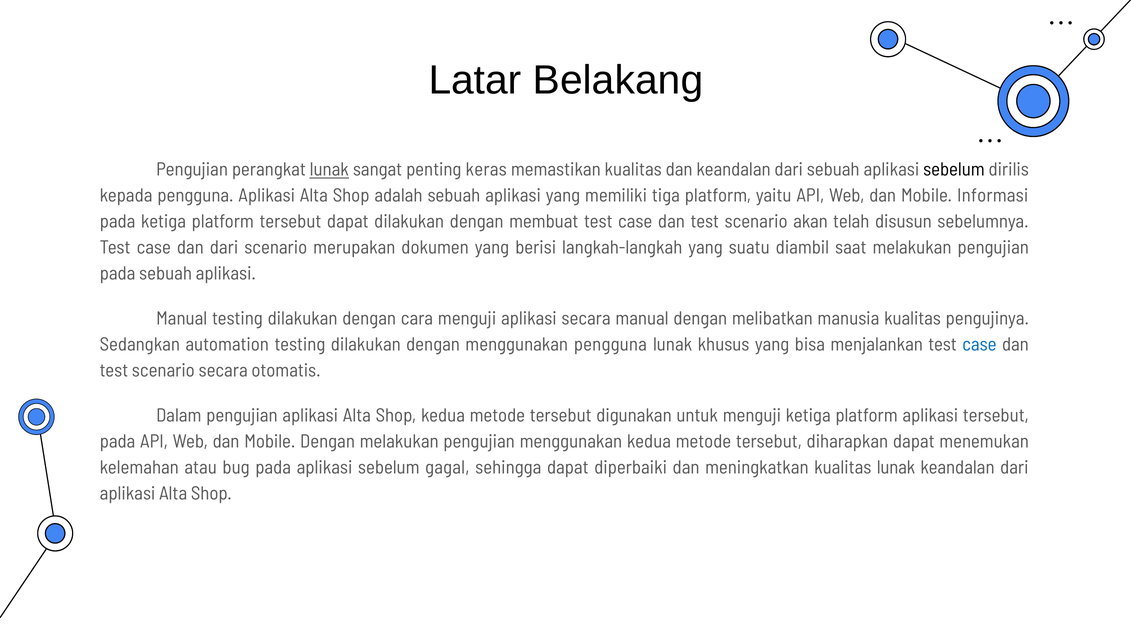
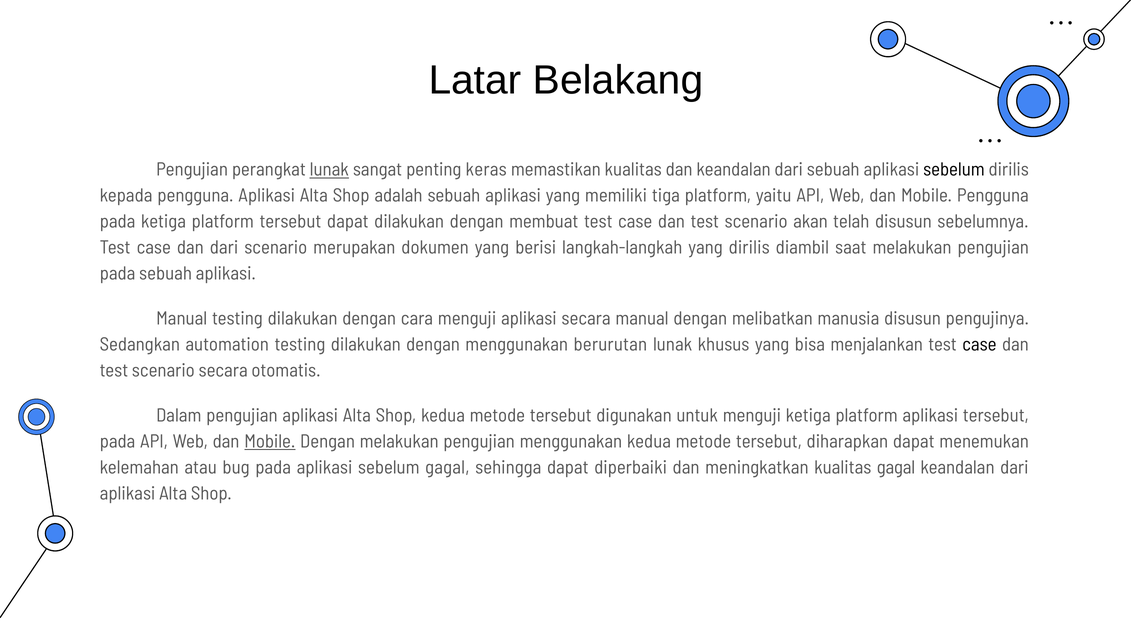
Mobile Informasi: Informasi -> Pengguna
yang suatu: suatu -> dirilis
manusia kualitas: kualitas -> disusun
menggunakan pengguna: pengguna -> berurutan
case at (979, 345) colour: blue -> black
Mobile at (270, 442) underline: none -> present
kualitas lunak: lunak -> gagal
